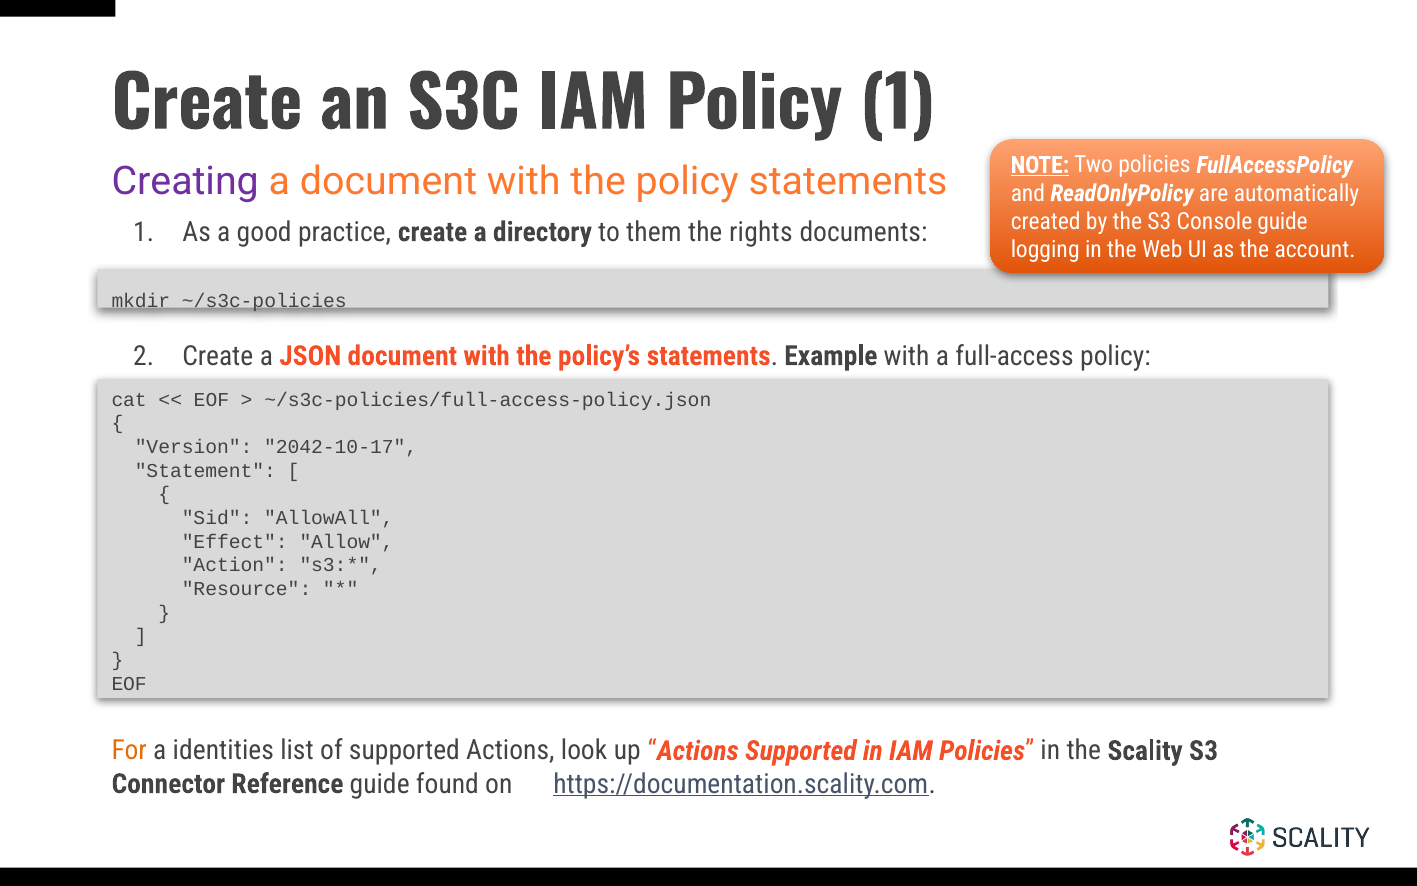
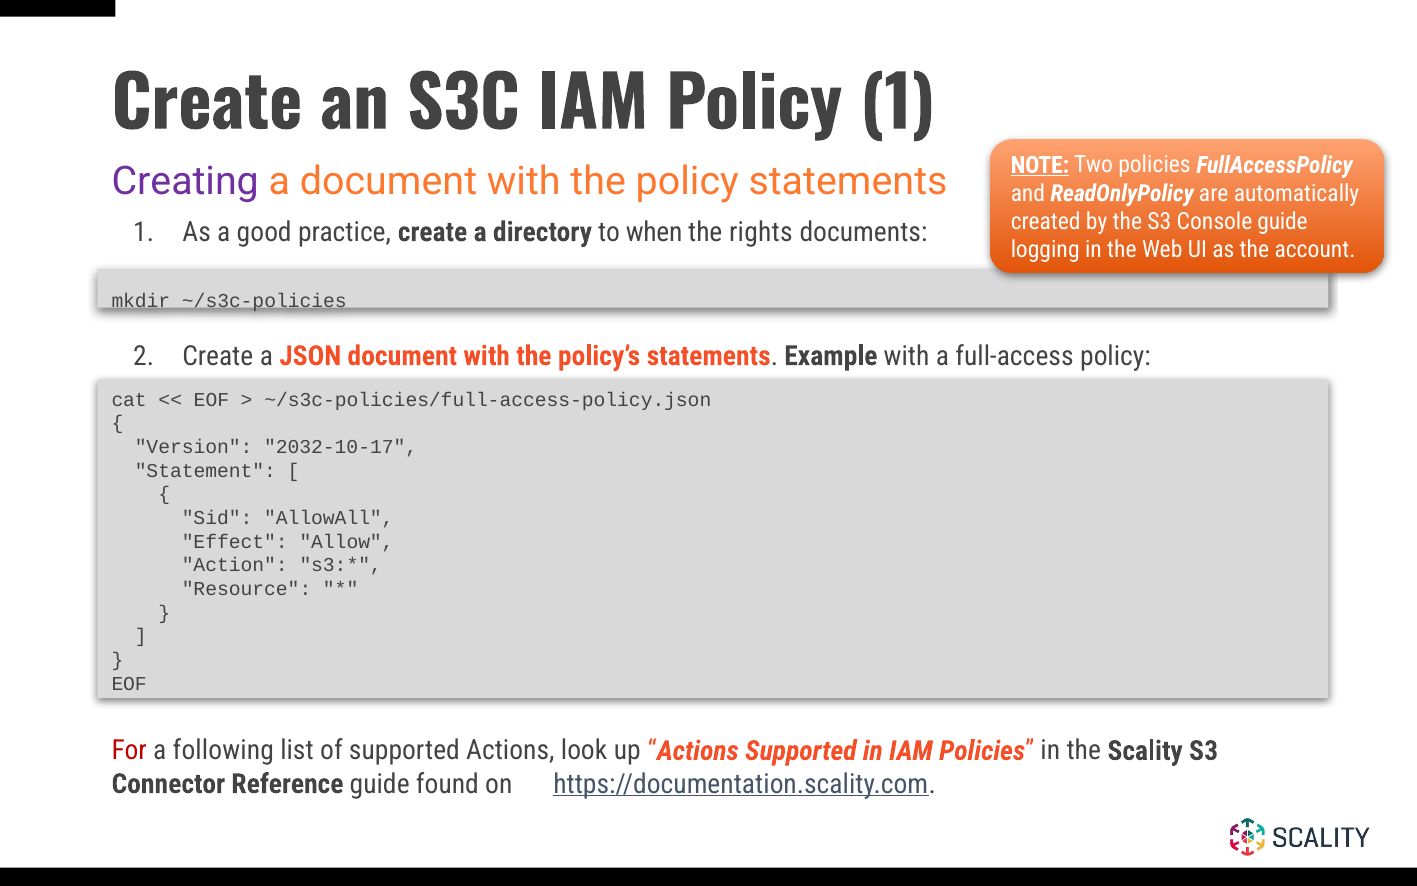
them: them -> when
2042-10-17: 2042-10-17 -> 2032-10-17
For colour: orange -> red
identities: identities -> following
